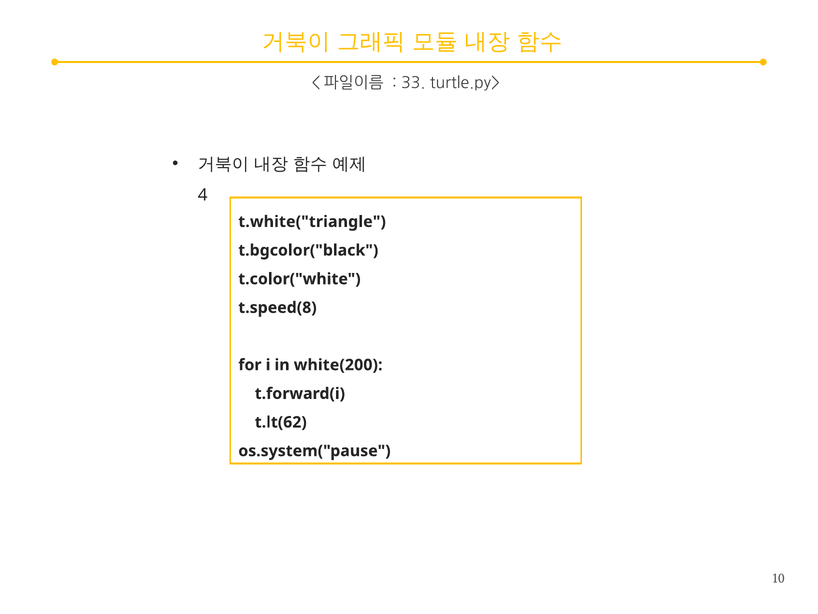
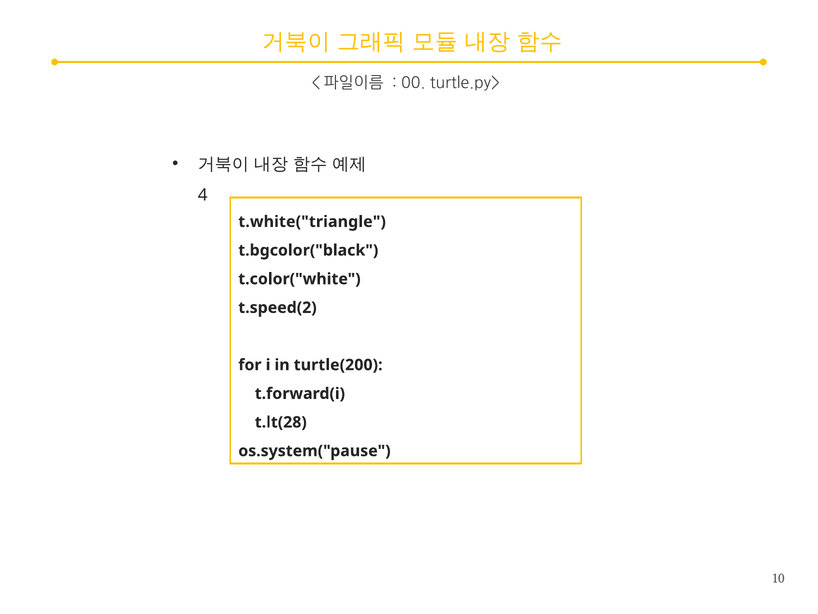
33: 33 -> 00
t.speed(8: t.speed(8 -> t.speed(2
white(200: white(200 -> turtle(200
t.lt(62: t.lt(62 -> t.lt(28
